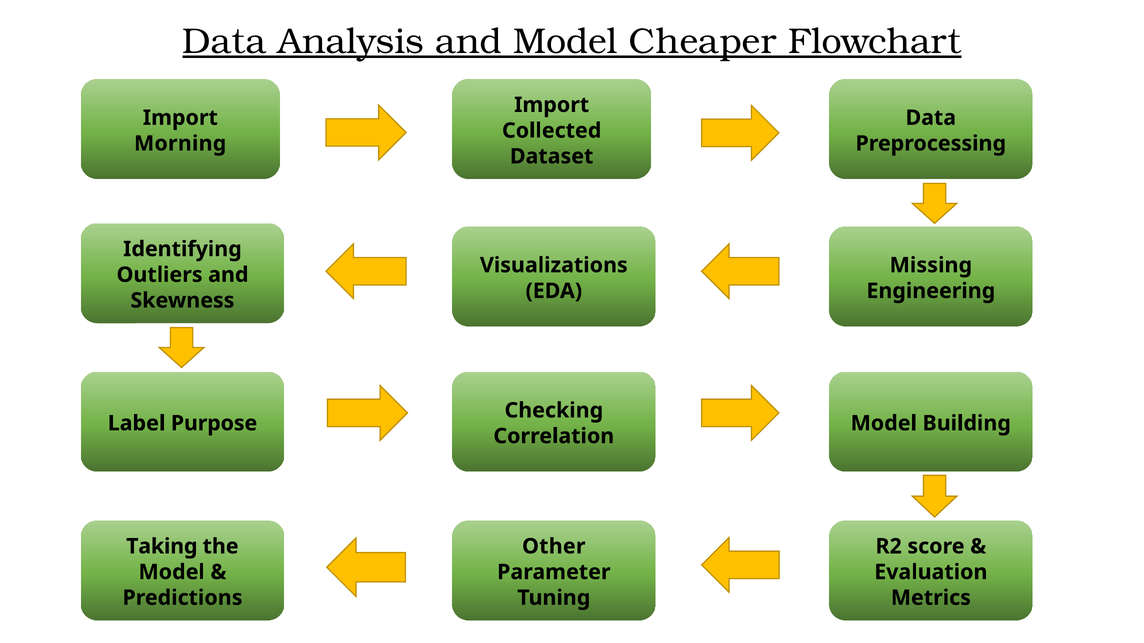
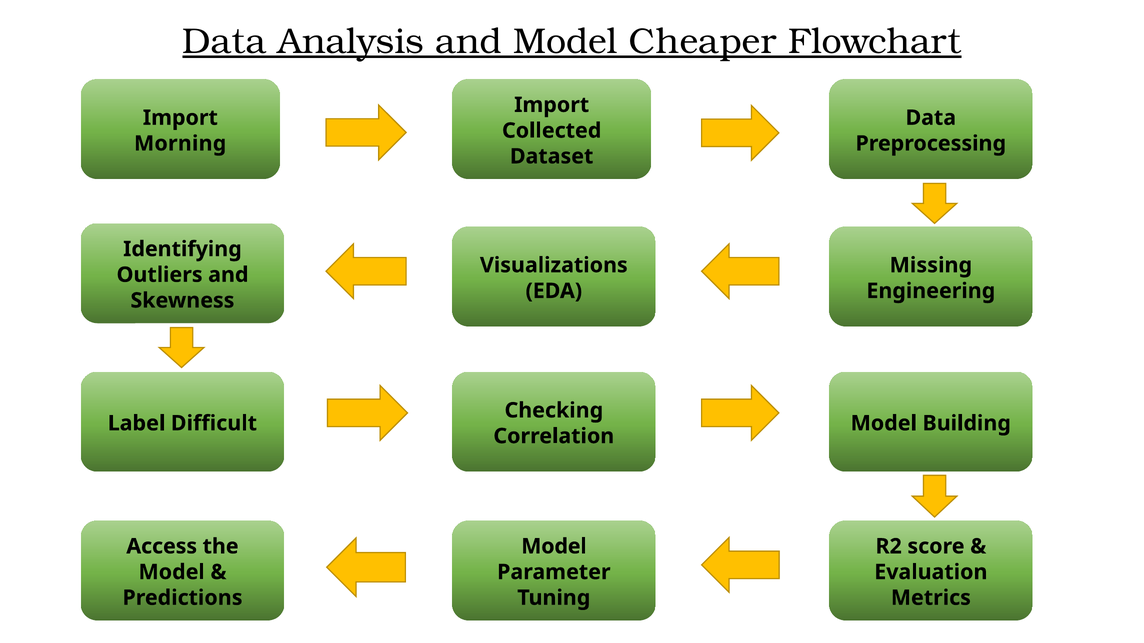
Purpose: Purpose -> Difficult
Taking: Taking -> Access
Other at (554, 547): Other -> Model
